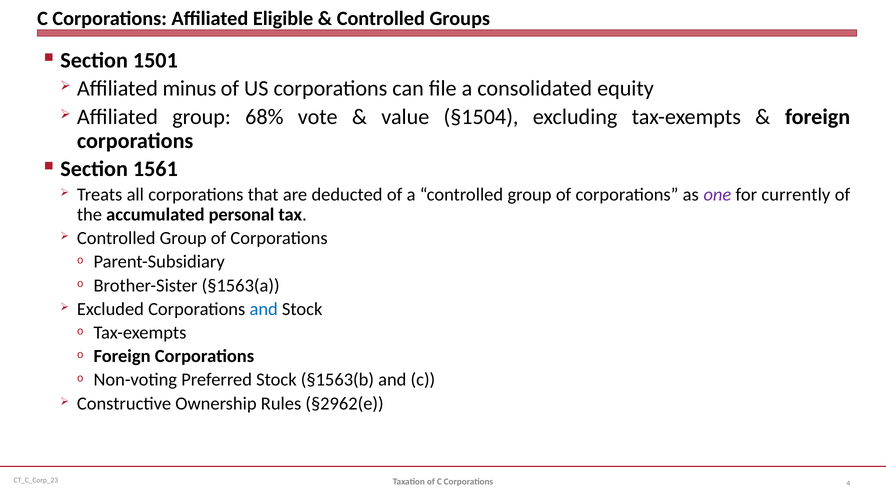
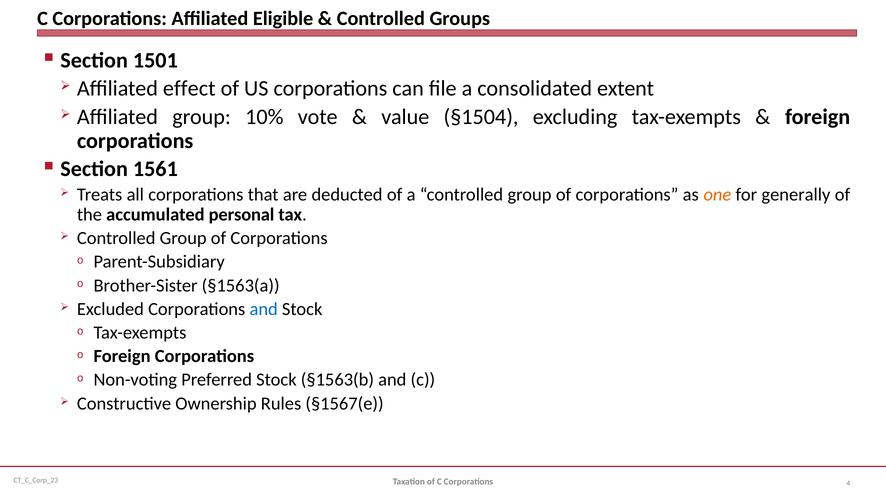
minus: minus -> effect
equity: equity -> extent
68%: 68% -> 10%
one colour: purple -> orange
currently: currently -> generally
§2962(e: §2962(e -> §1567(e
